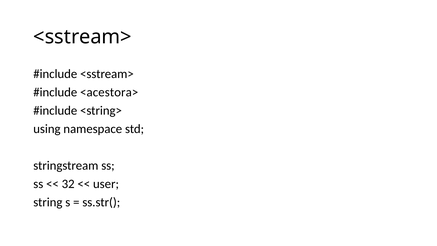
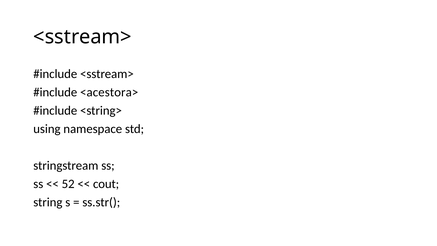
32: 32 -> 52
user: user -> cout
